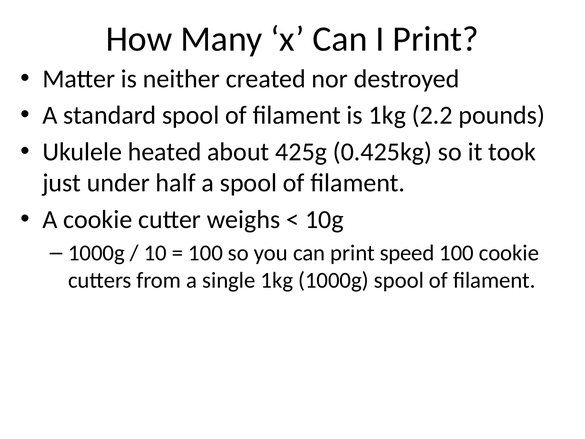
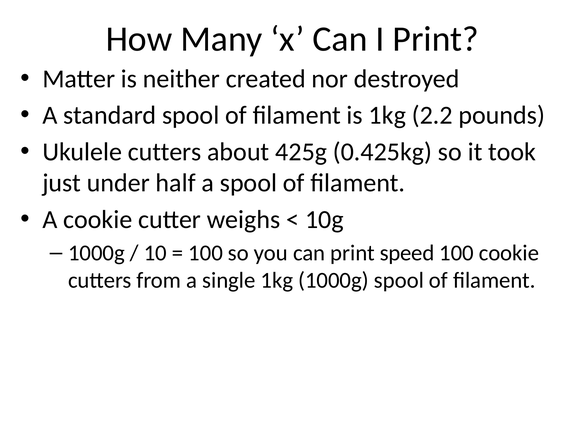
Ukulele heated: heated -> cutters
